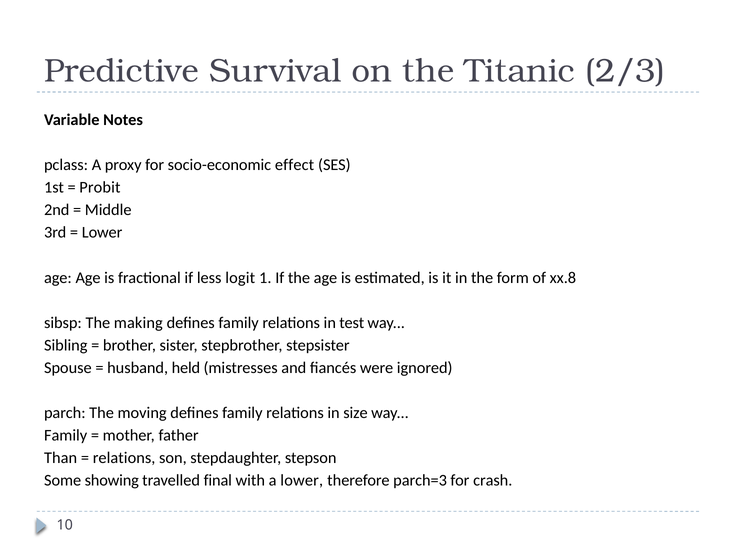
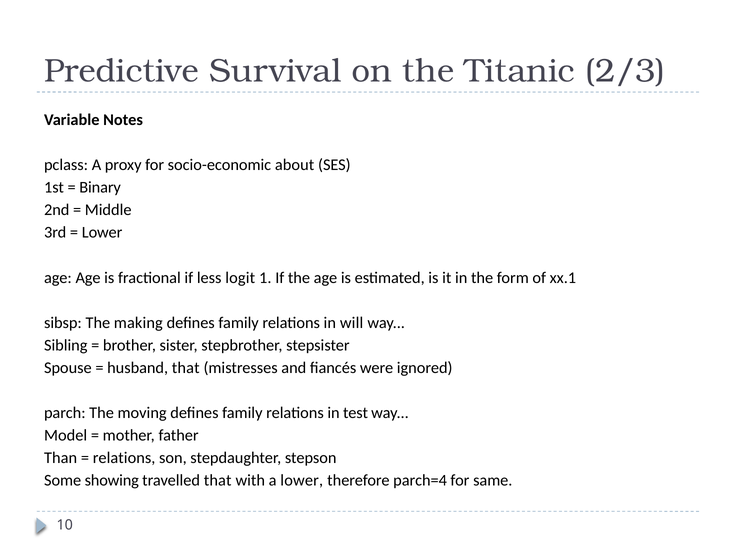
effect: effect -> about
Probit: Probit -> Binary
xx.8: xx.8 -> xx.1
test: test -> will
husband held: held -> that
size: size -> test
Family at (66, 435): Family -> Model
travelled final: final -> that
parch=3: parch=3 -> parch=4
crash: crash -> same
